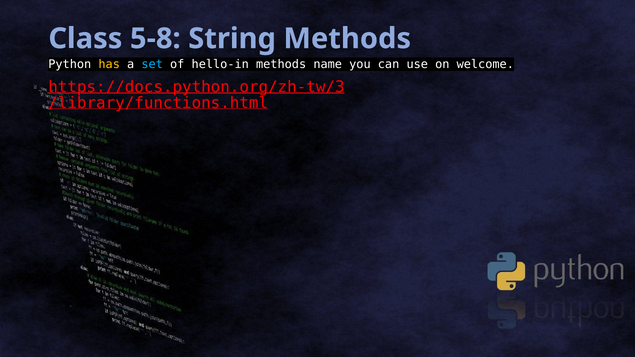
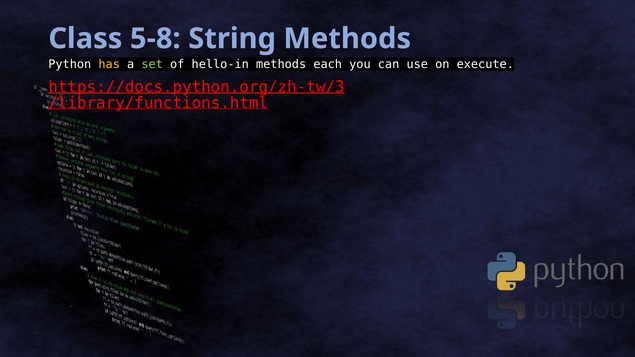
set colour: light blue -> light green
name: name -> each
welcome: welcome -> execute
